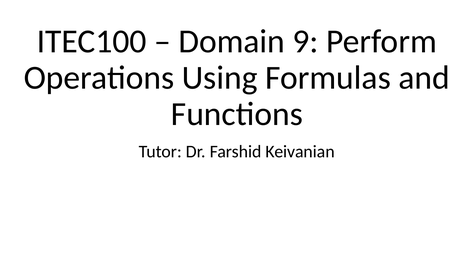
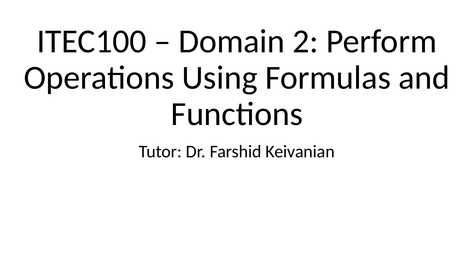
9: 9 -> 2
